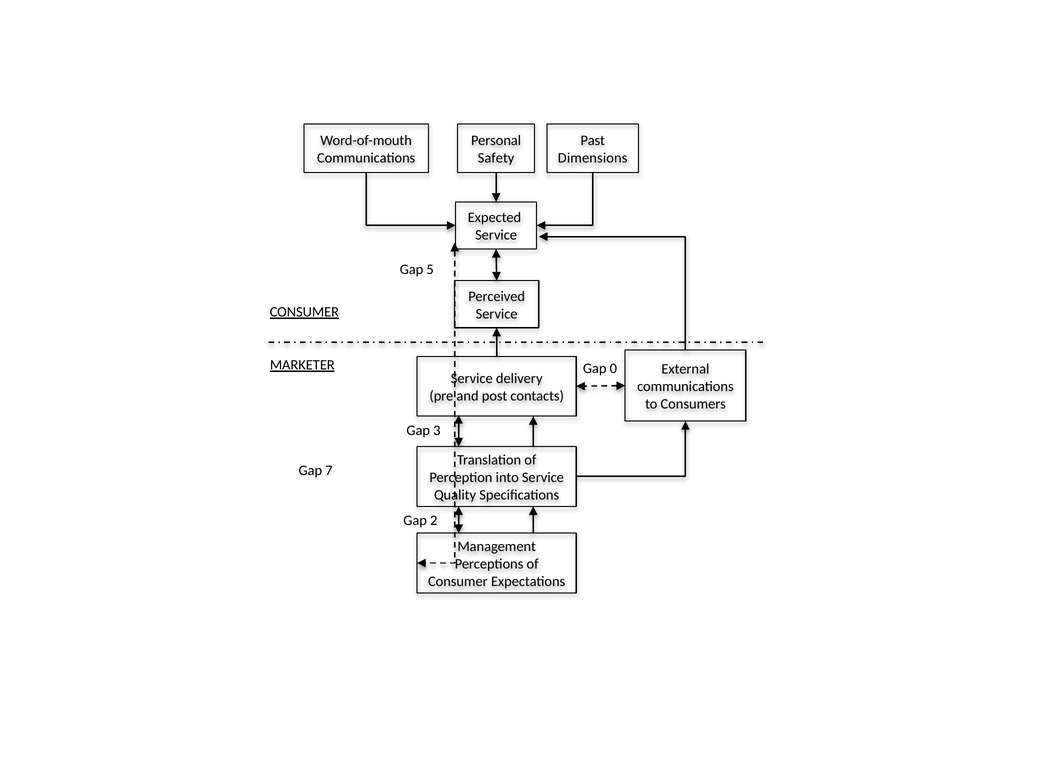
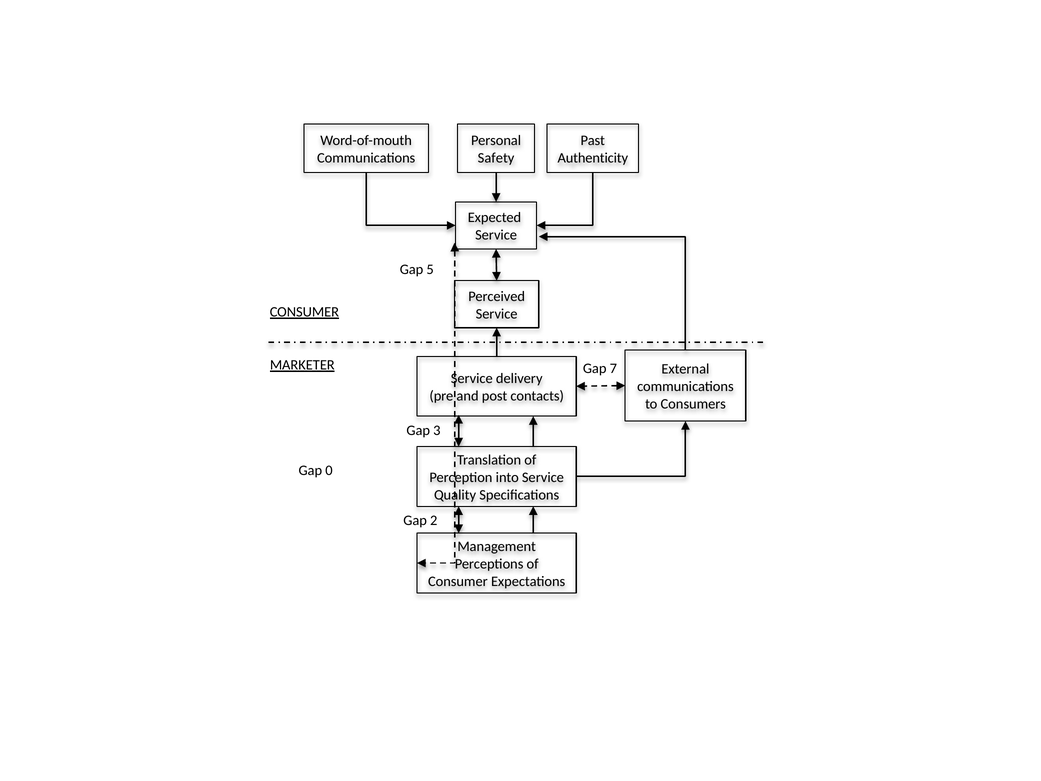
Dimensions: Dimensions -> Authenticity
0: 0 -> 7
7: 7 -> 0
